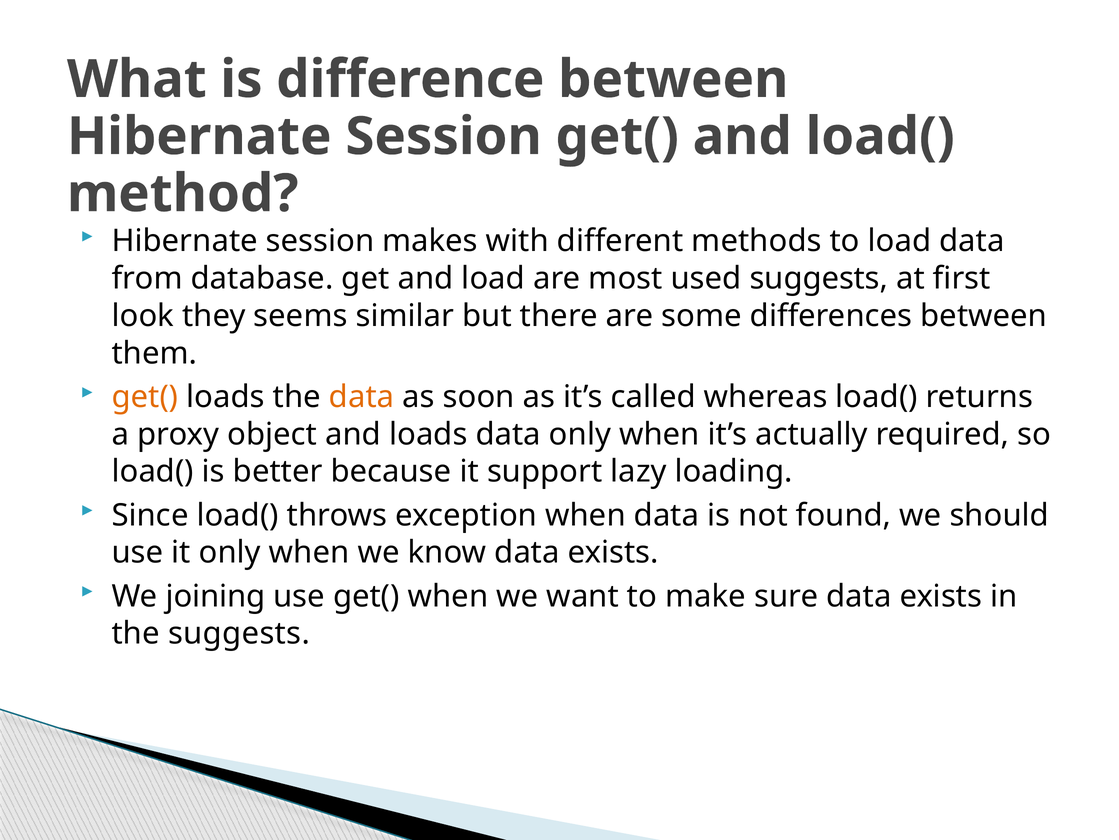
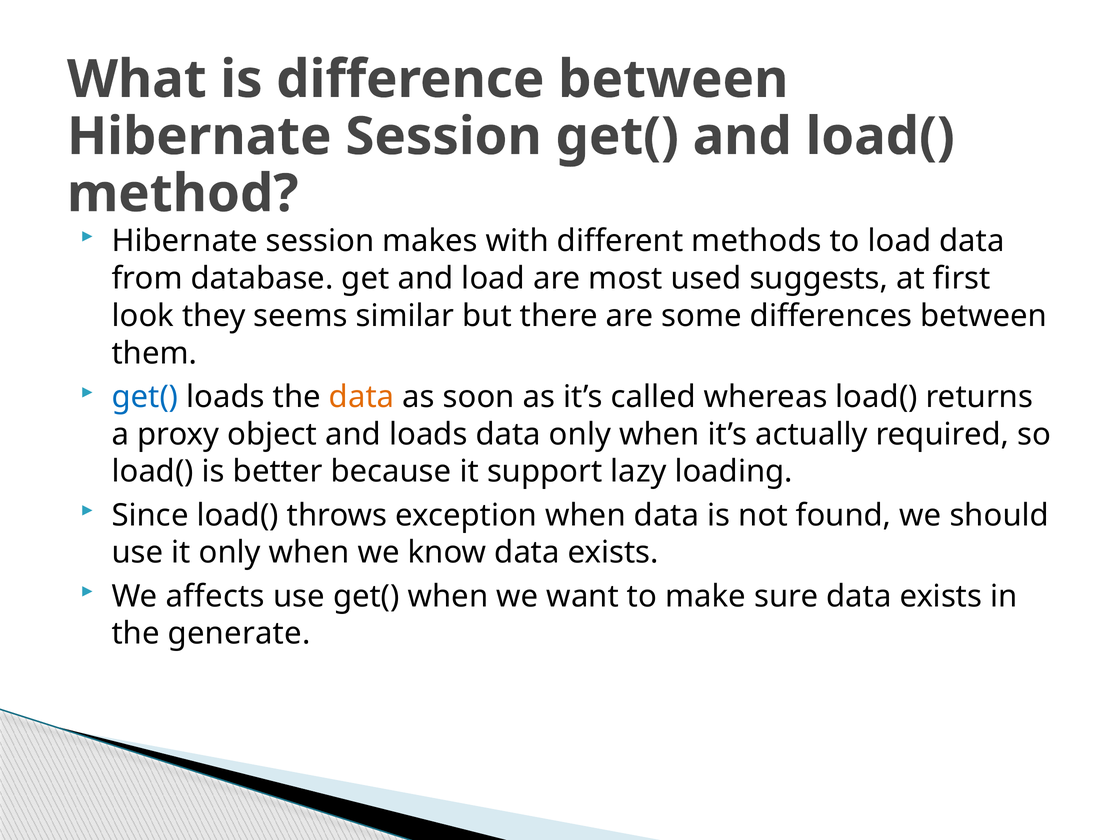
get( at (145, 396) colour: orange -> blue
joining: joining -> affects
the suggests: suggests -> generate
